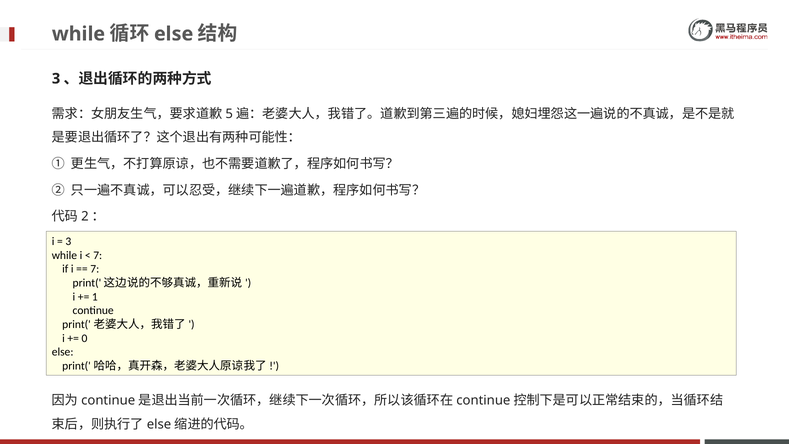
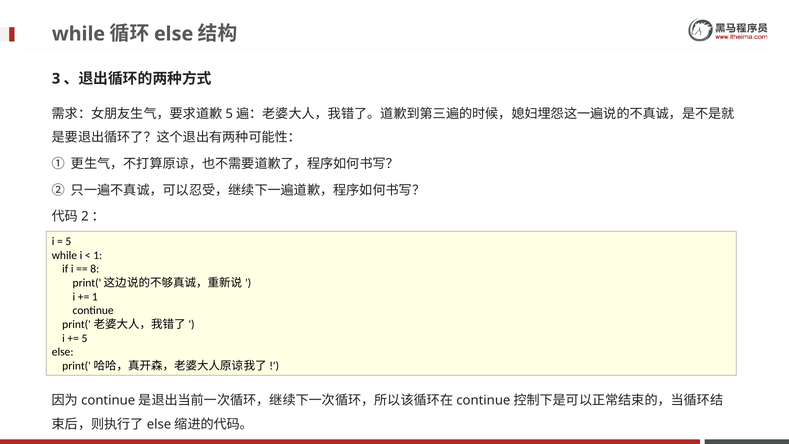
3 at (68, 241): 3 -> 5
7 at (98, 255): 7 -> 1
7 at (95, 269): 7 -> 8
0 at (84, 338): 0 -> 5
